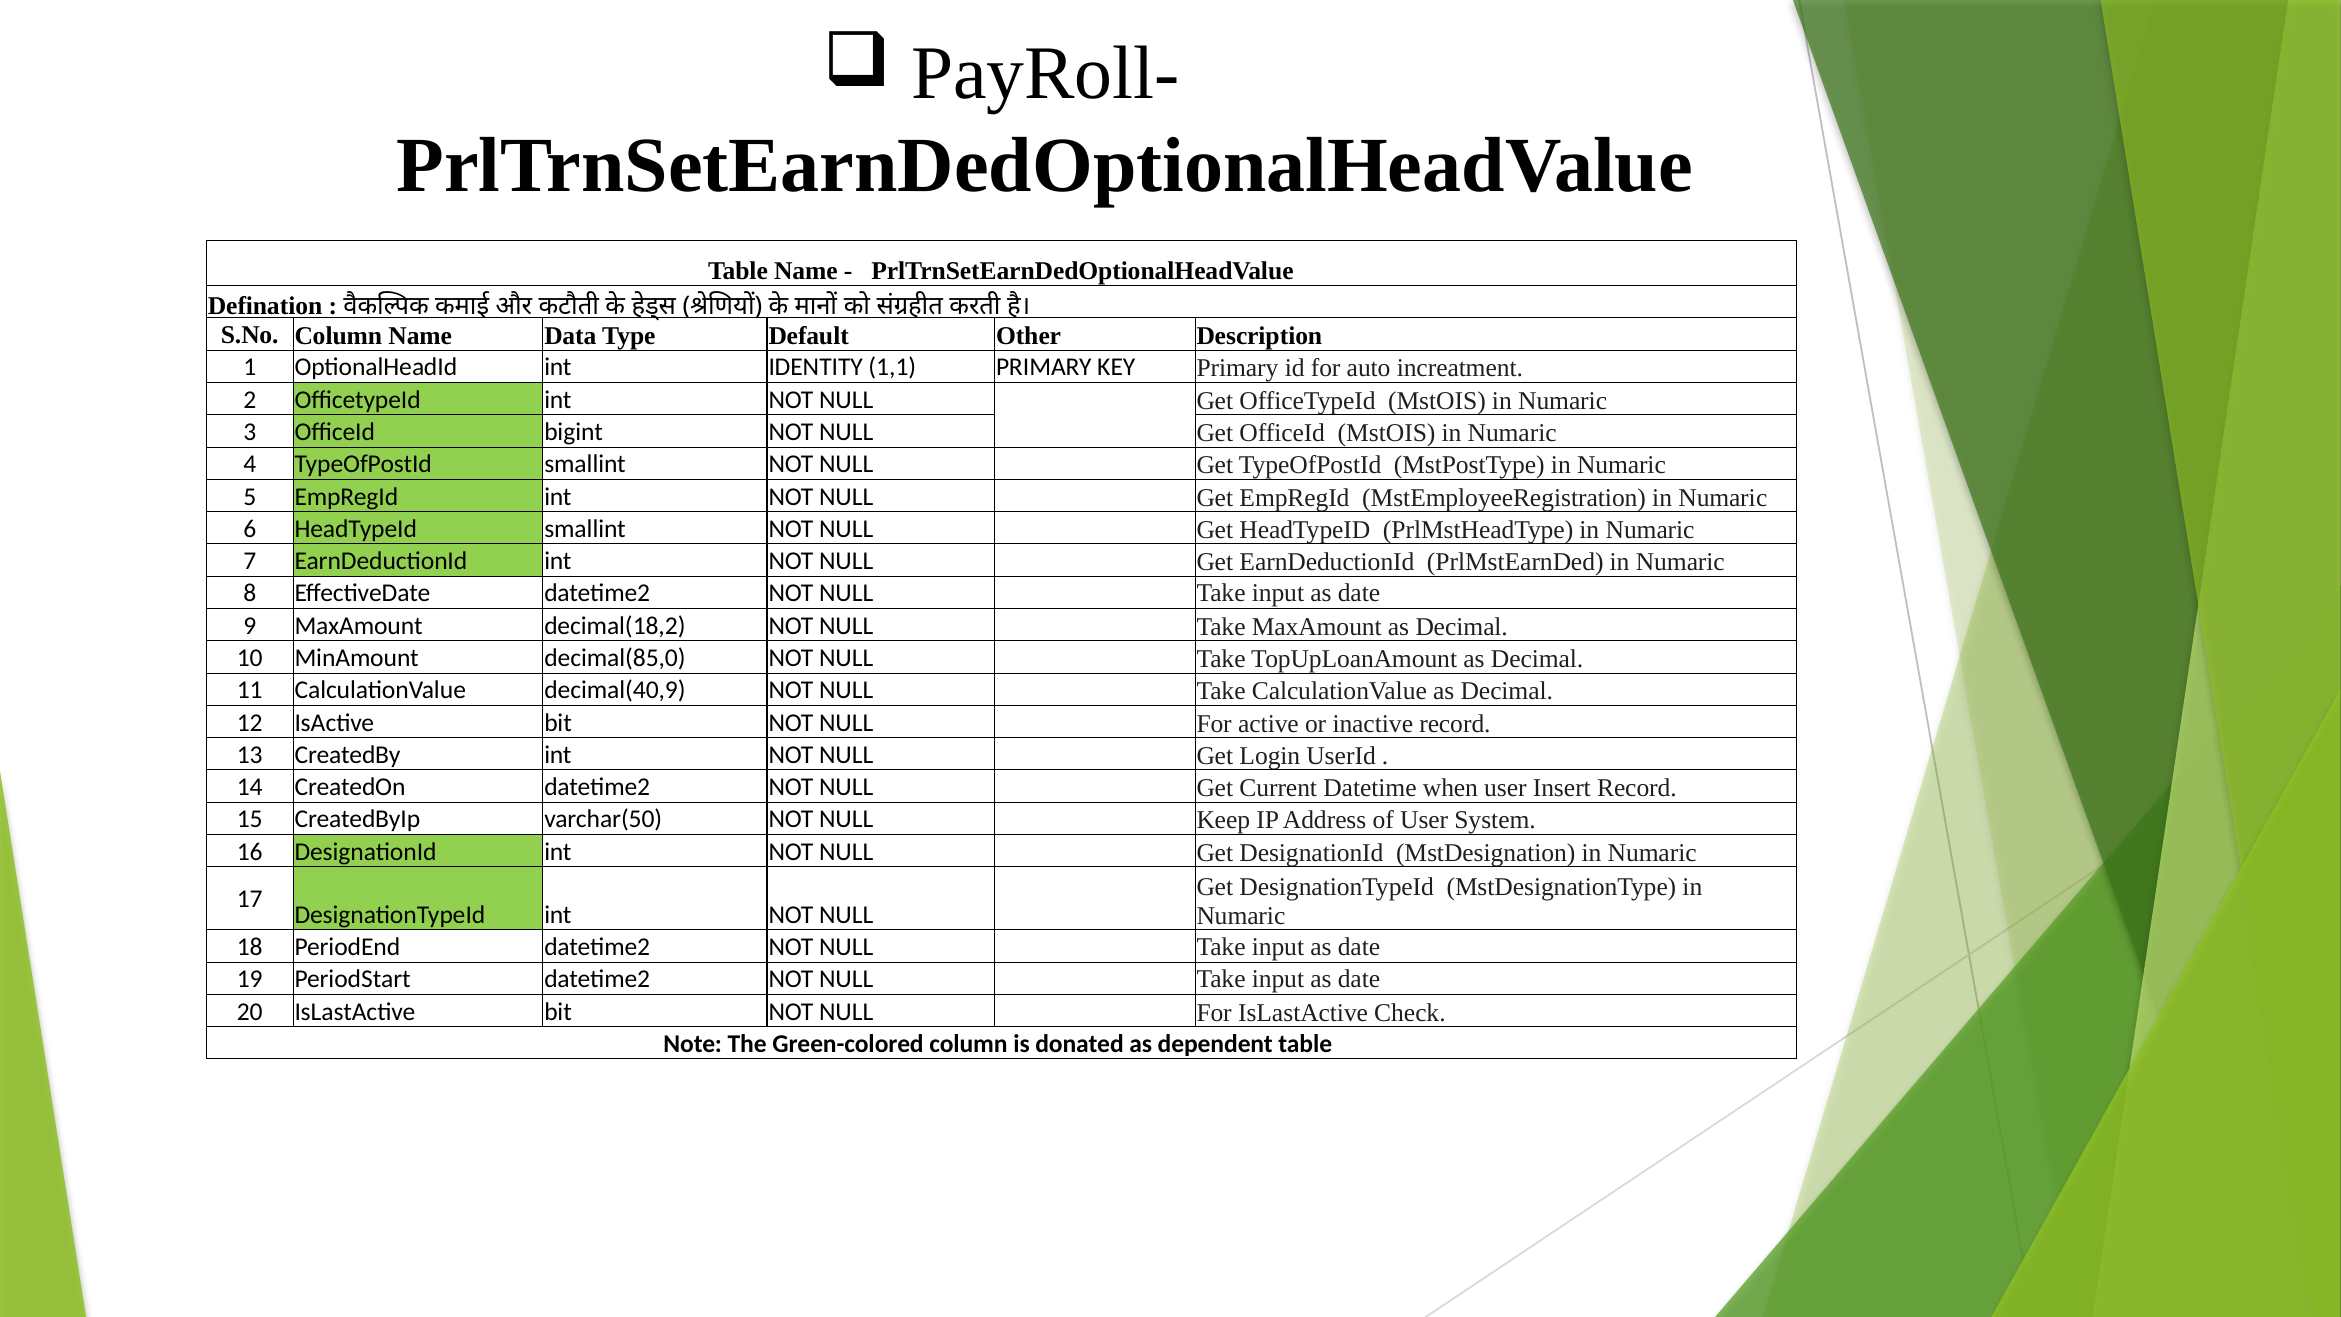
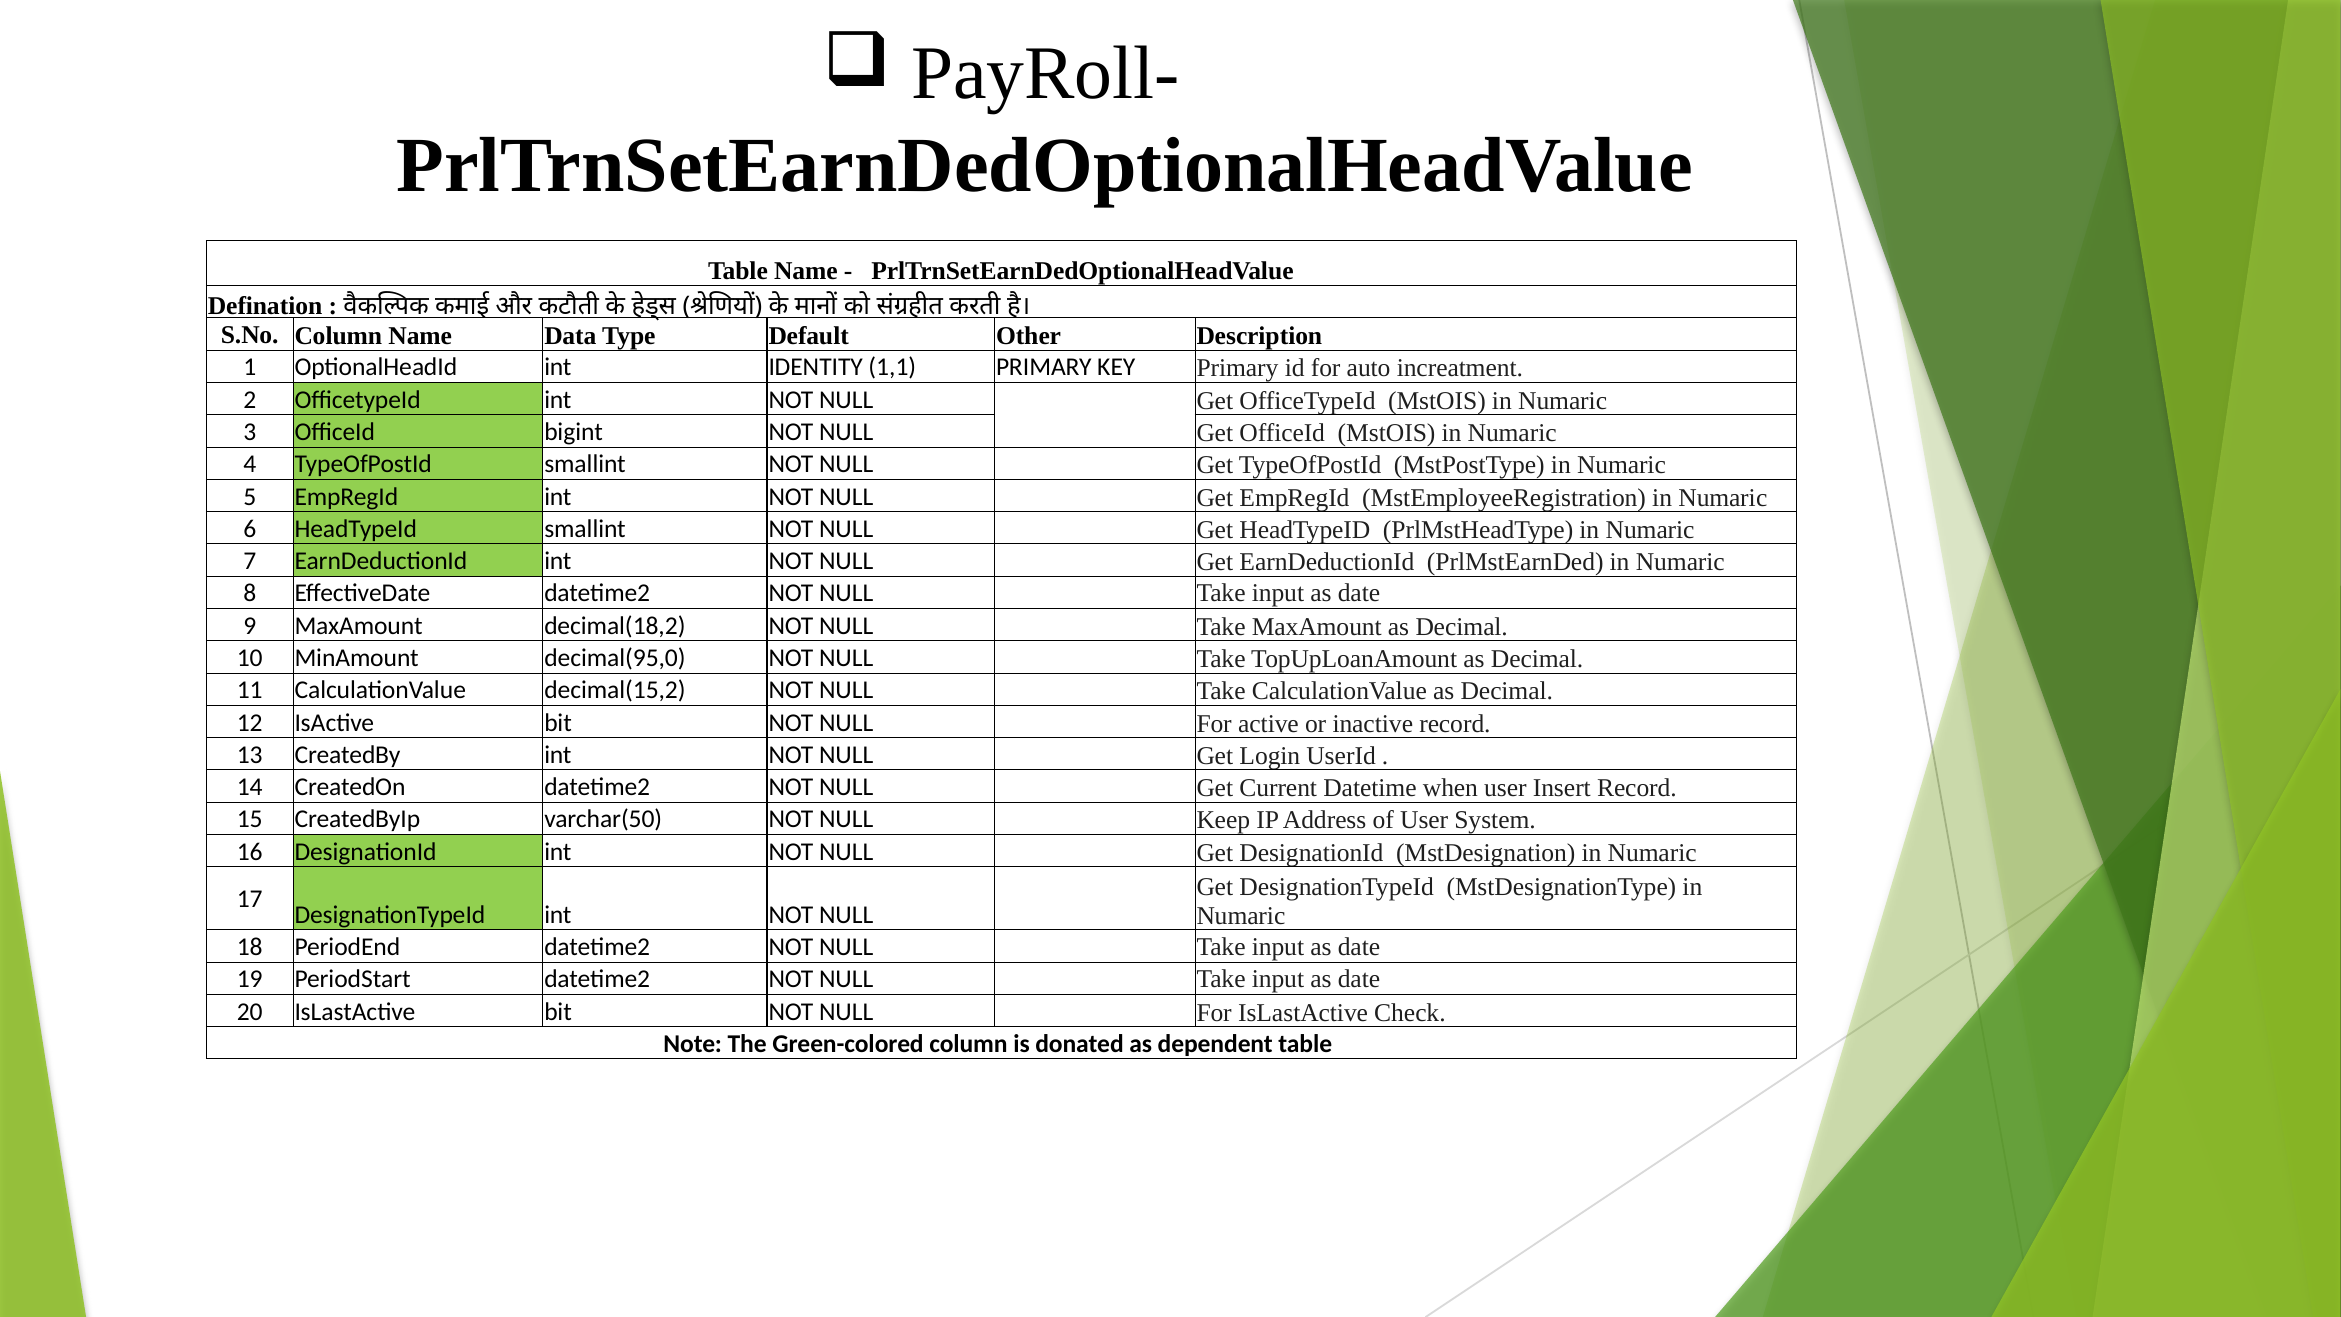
decimal(85,0: decimal(85,0 -> decimal(95,0
decimal(40,9: decimal(40,9 -> decimal(15,2
